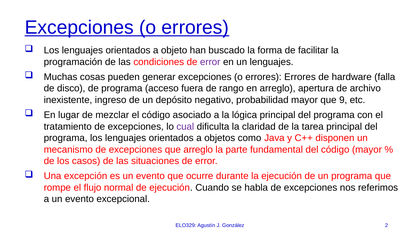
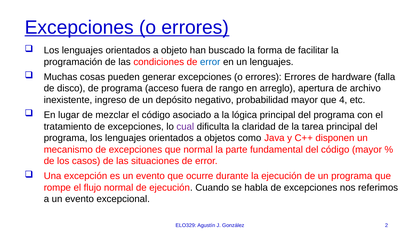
error at (210, 62) colour: purple -> blue
9: 9 -> 4
que arreglo: arreglo -> normal
